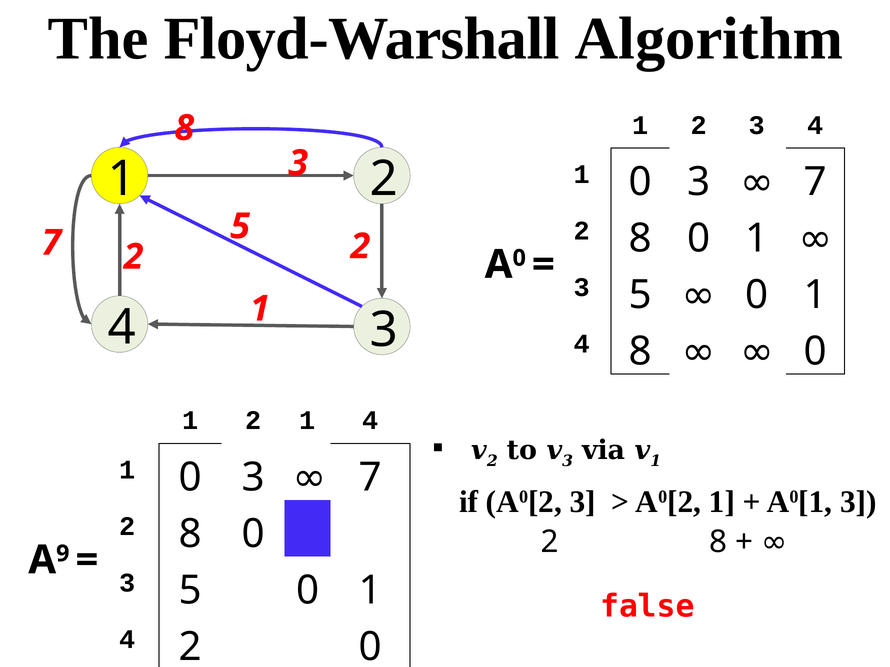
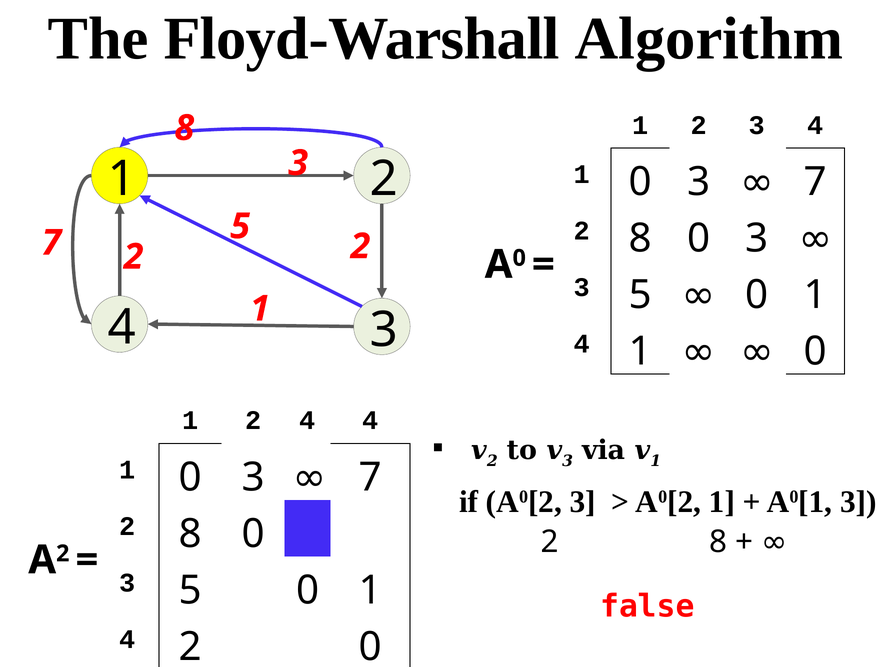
1 at (757, 238): 1 -> 3
8 at (640, 351): 8 -> 1
1 2 1: 1 -> 4
9 at (63, 553): 9 -> 2
